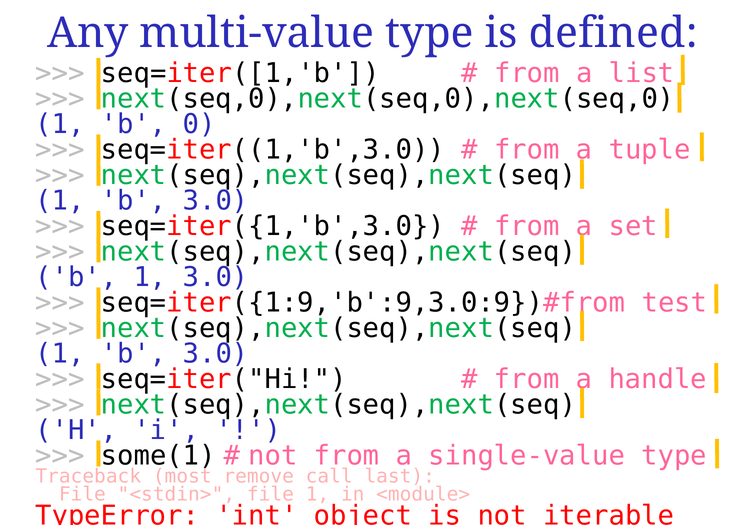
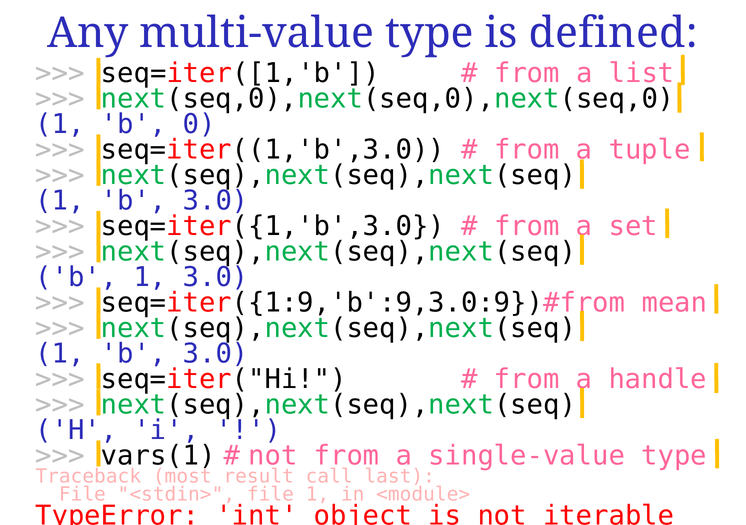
test: test -> mean
some(1: some(1 -> vars(1
remove: remove -> result
